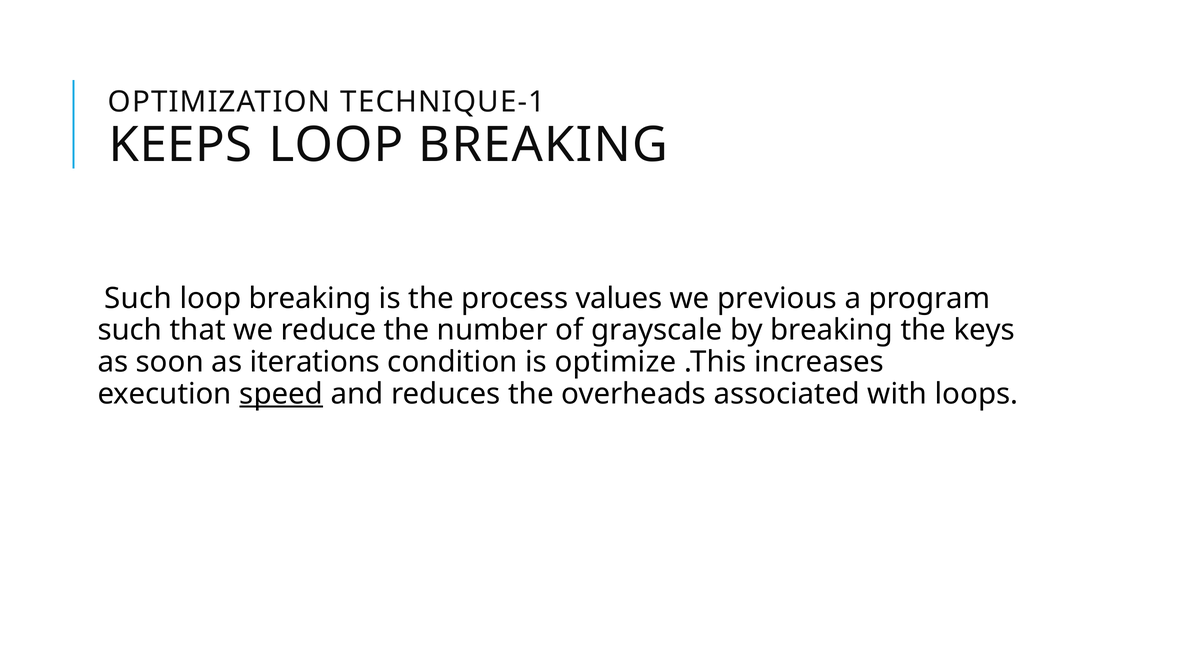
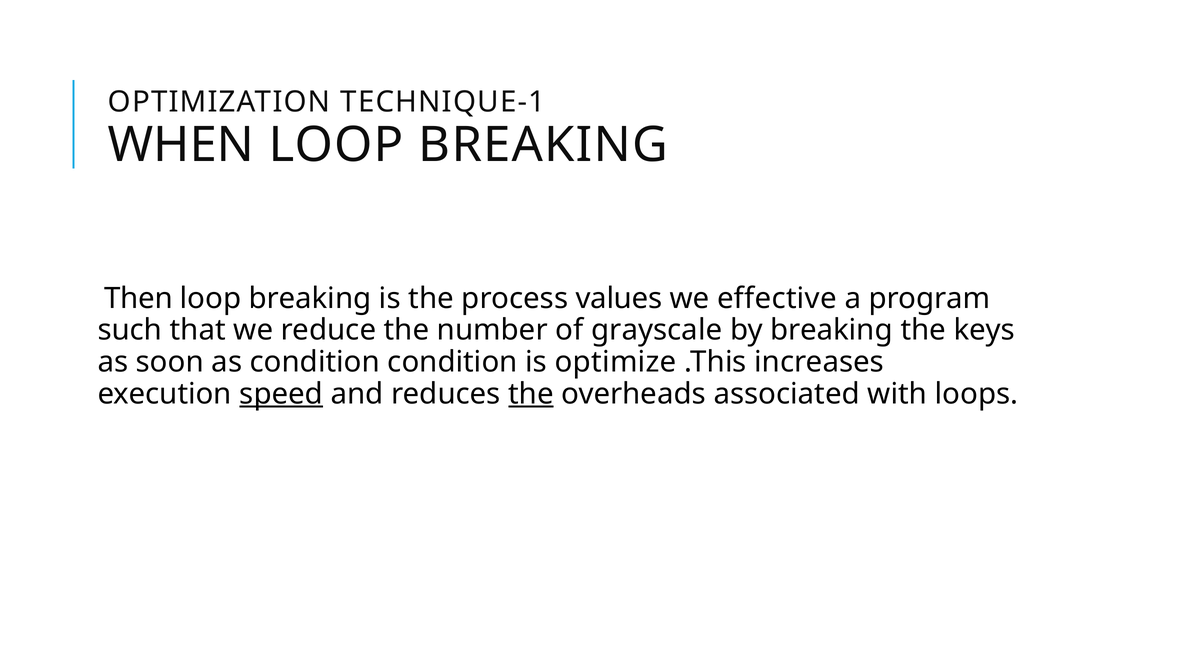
KEEPS: KEEPS -> WHEN
Such at (138, 299): Such -> Then
previous: previous -> effective
as iterations: iterations -> condition
the at (531, 394) underline: none -> present
